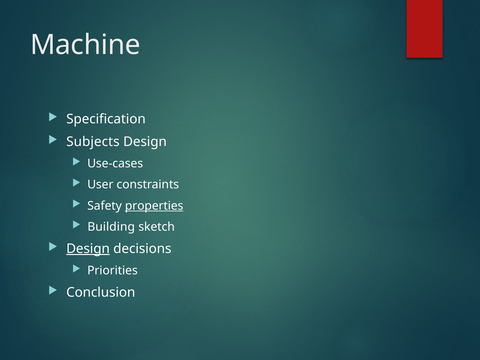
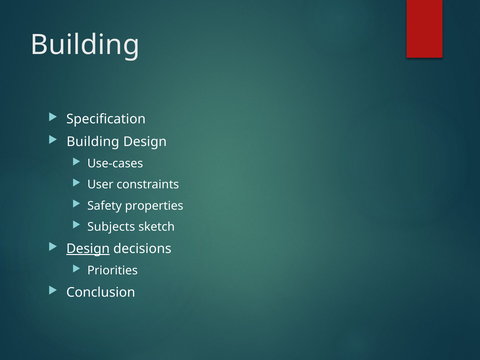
Machine at (85, 45): Machine -> Building
Subjects at (93, 142): Subjects -> Building
properties underline: present -> none
Building: Building -> Subjects
